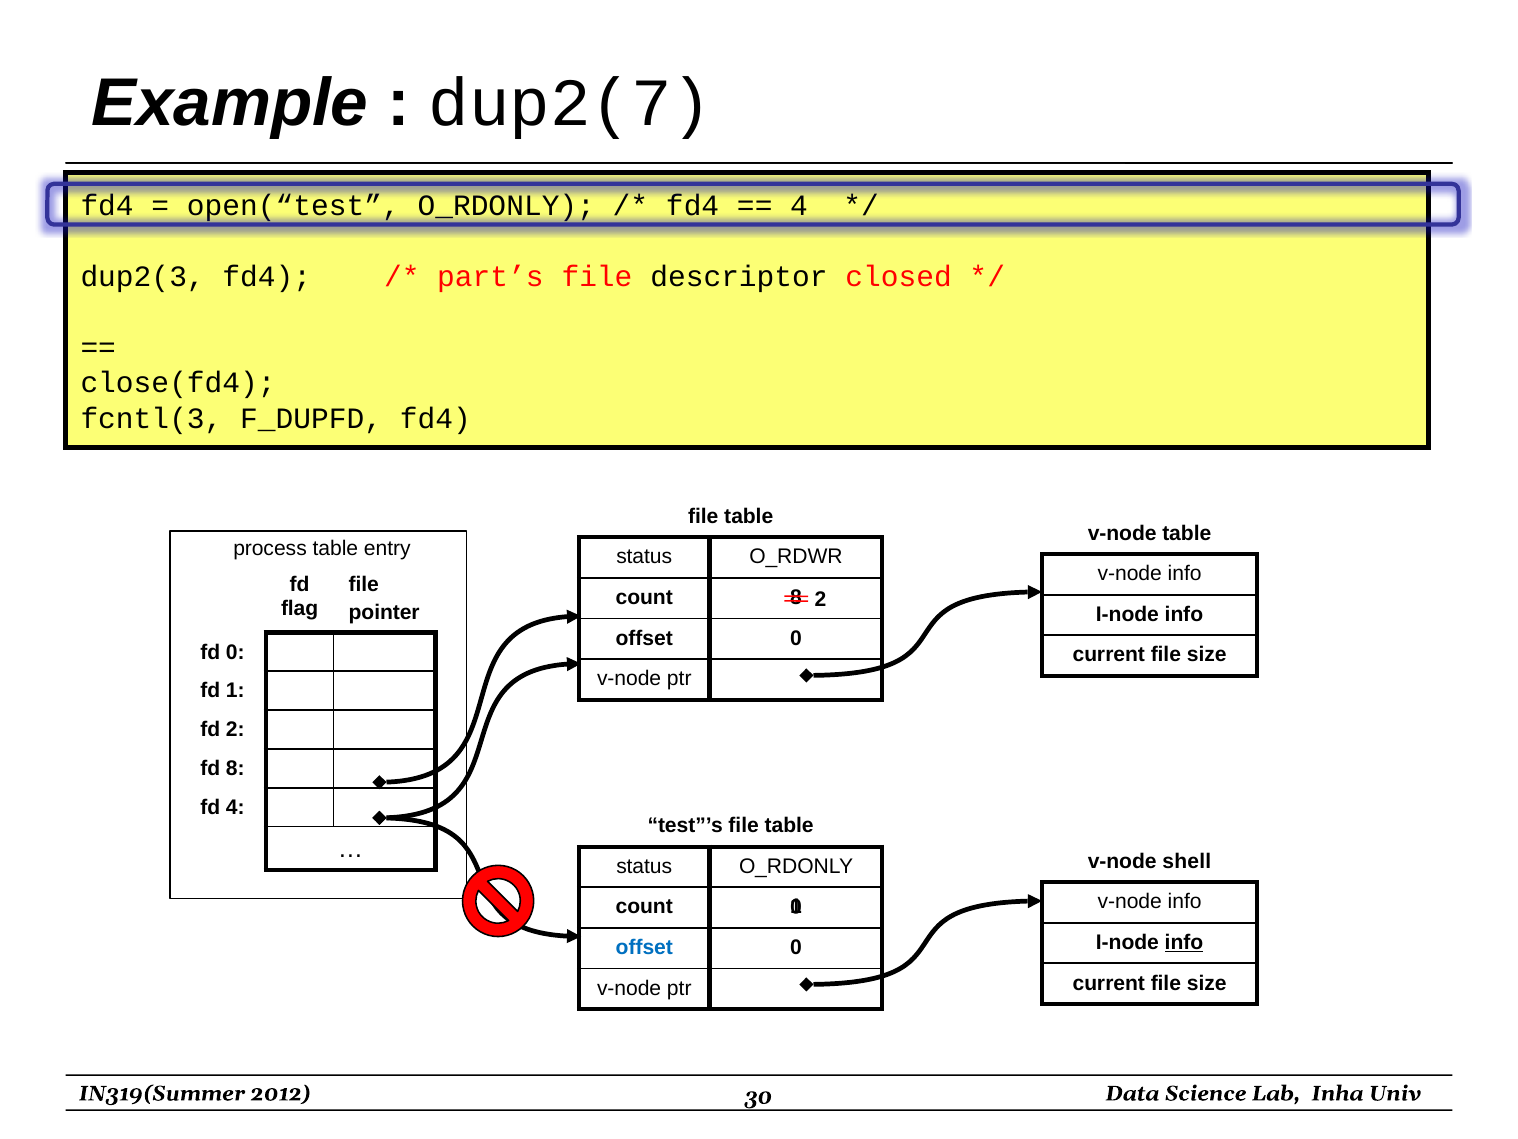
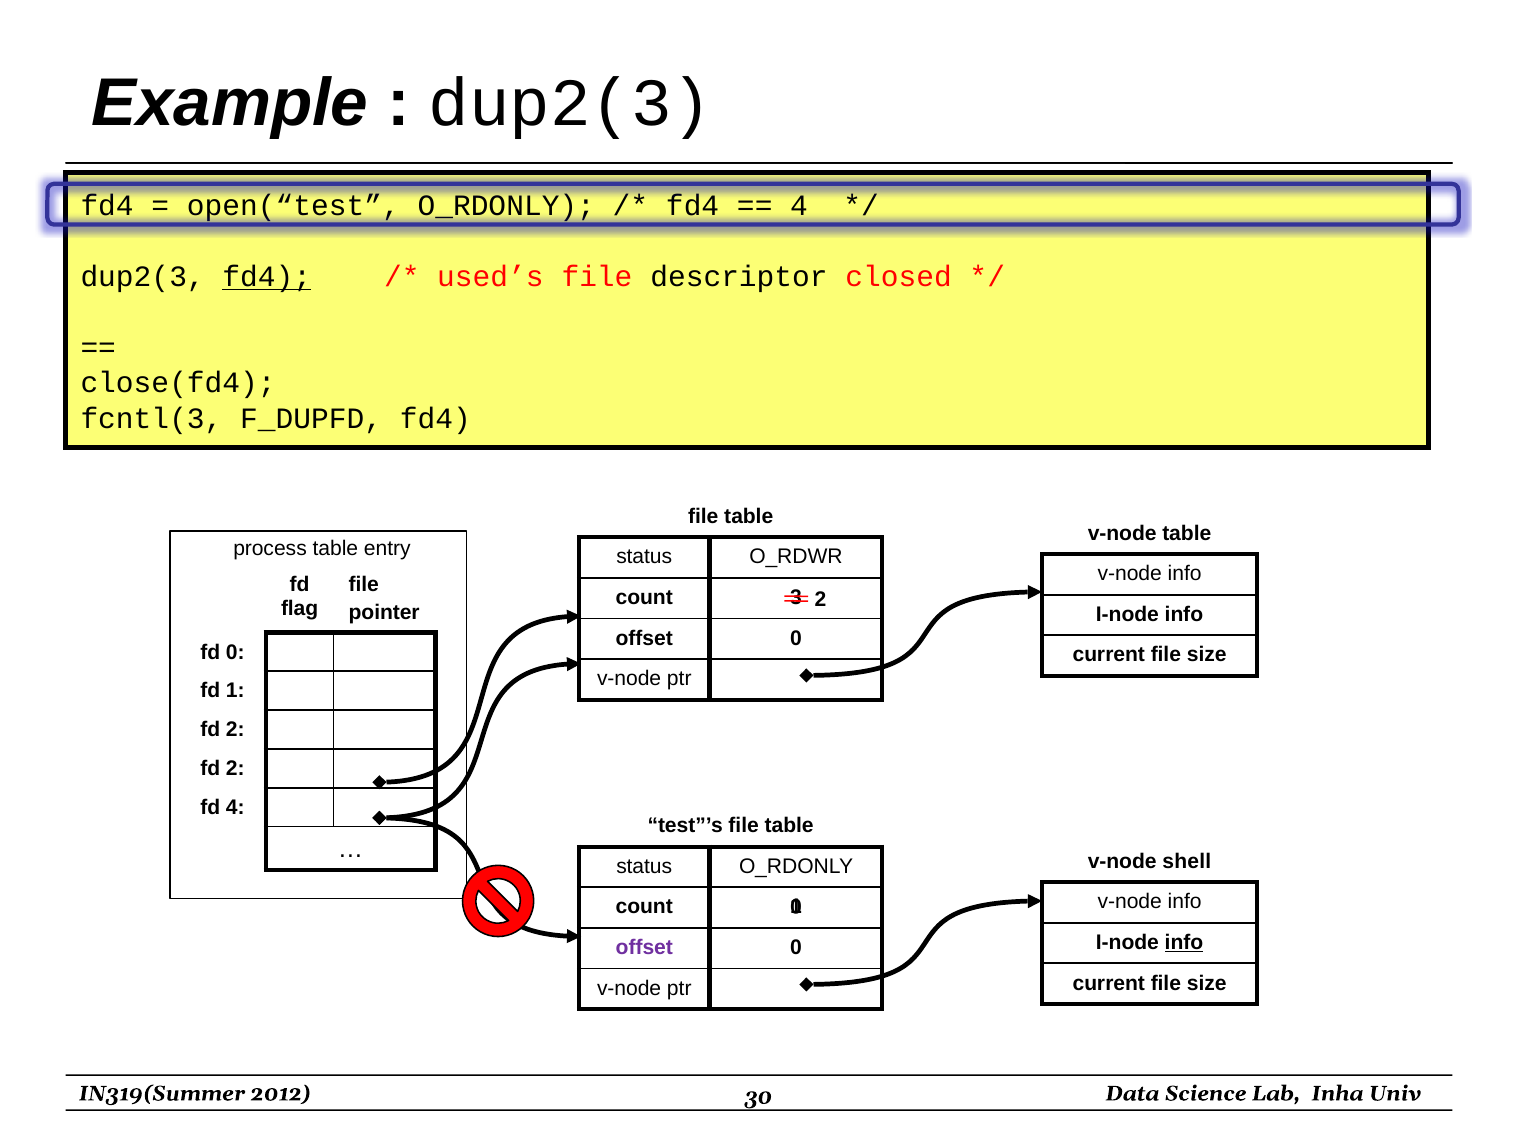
dup2(7 at (571, 103): dup2(7 -> dup2(3
fd4 at (267, 277) underline: none -> present
part’s: part’s -> used’s
count 8: 8 -> 3
8 at (235, 768): 8 -> 2
offset at (644, 947) colour: blue -> purple
